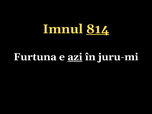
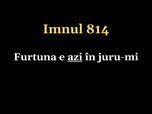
814 underline: present -> none
